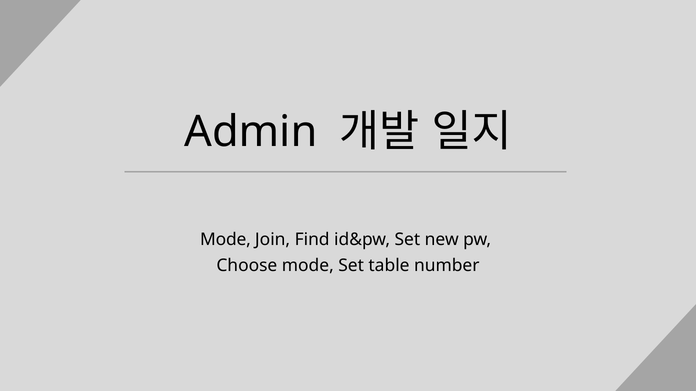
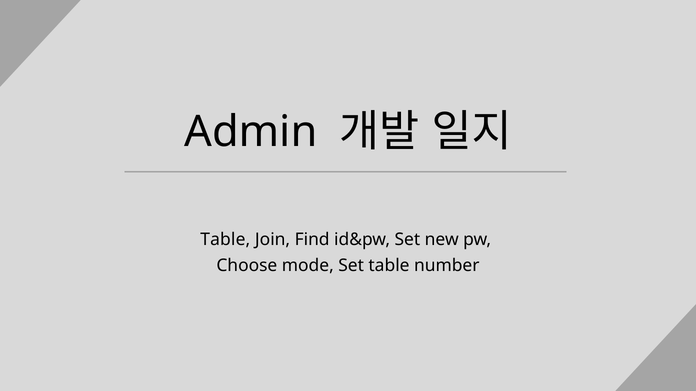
Mode at (225, 240): Mode -> Table
